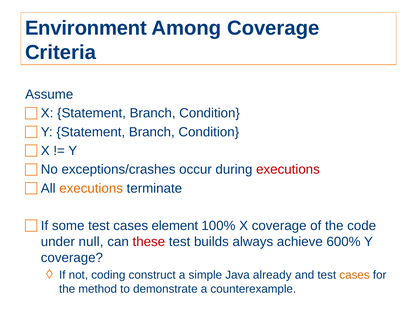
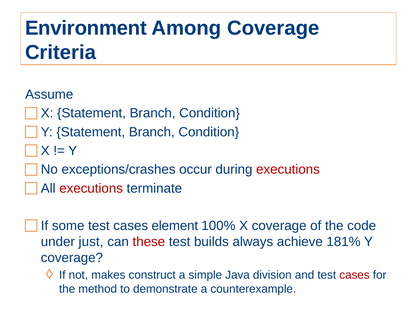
executions at (91, 188) colour: orange -> red
null: null -> just
600%: 600% -> 181%
coding: coding -> makes
already: already -> division
cases at (355, 275) colour: orange -> red
